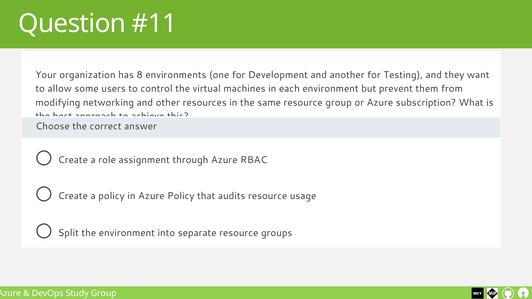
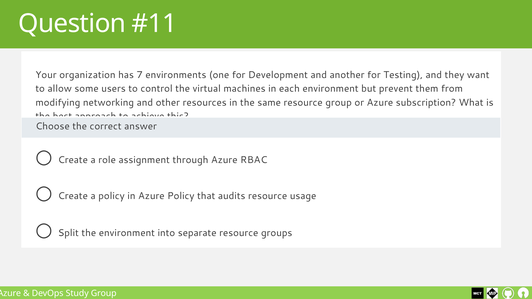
8: 8 -> 7
